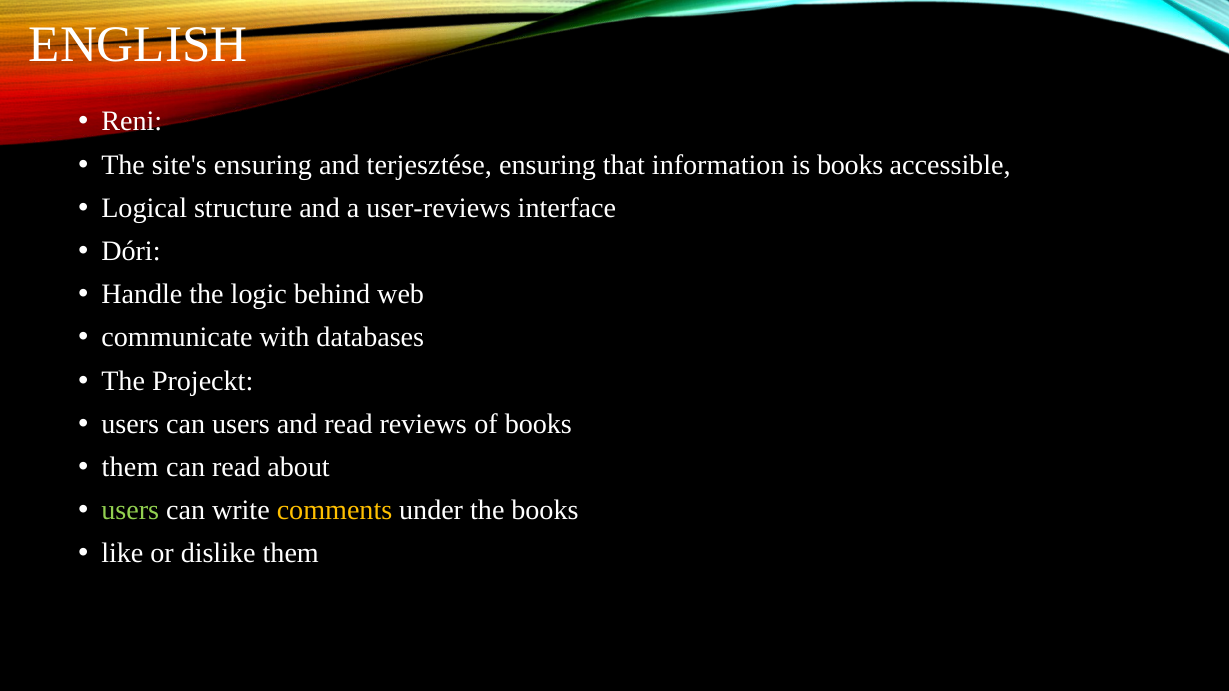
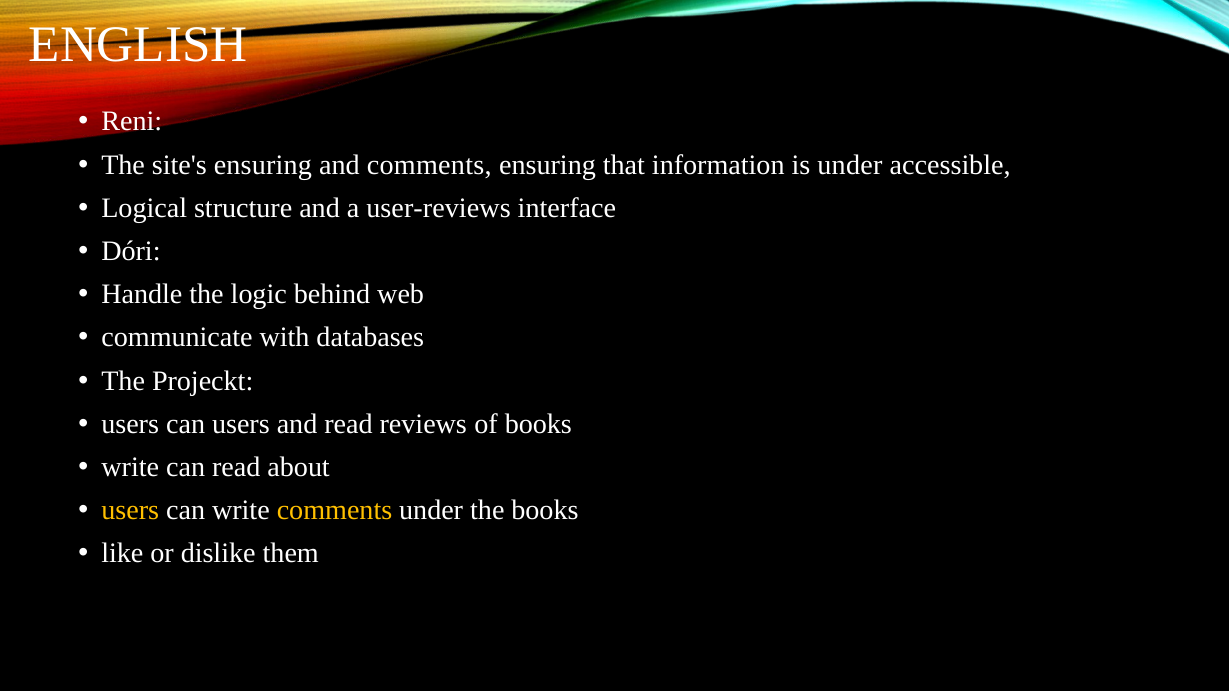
and terjesztése: terjesztése -> comments
is books: books -> under
them at (130, 468): them -> write
users at (130, 511) colour: light green -> yellow
